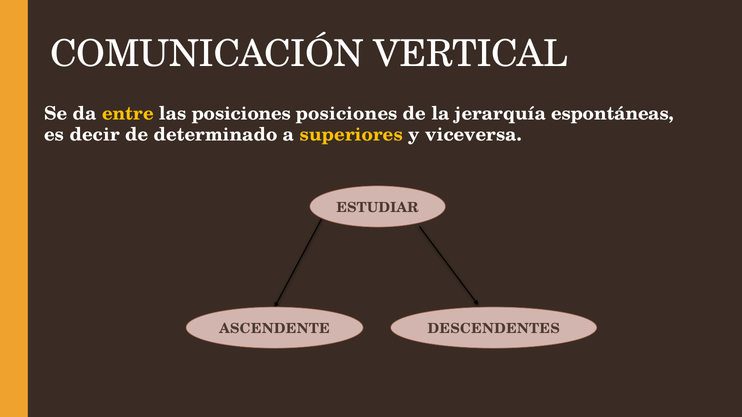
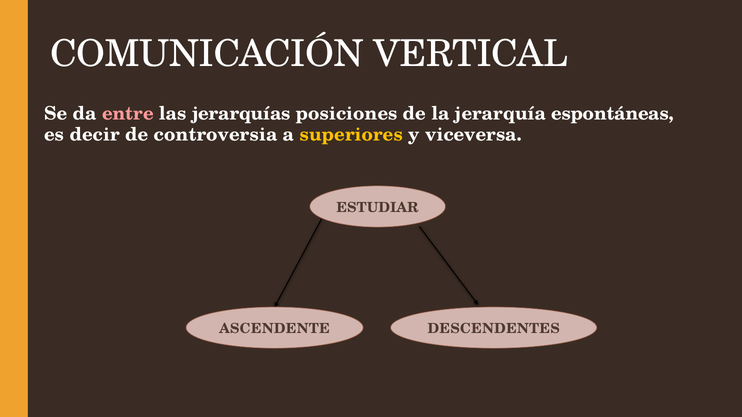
entre colour: yellow -> pink
las posiciones: posiciones -> jerarquías
determinado: determinado -> controversia
